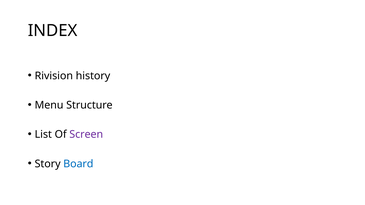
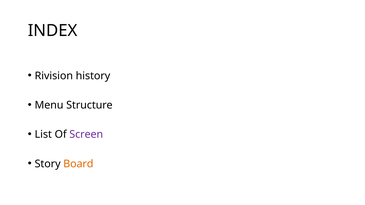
Board colour: blue -> orange
